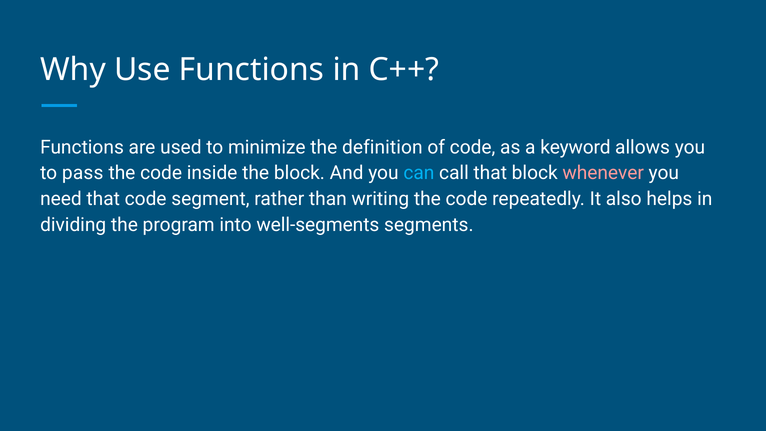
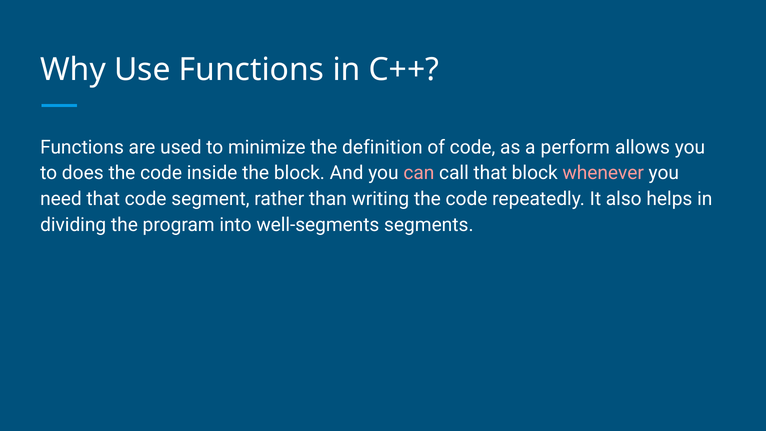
keyword: keyword -> perform
pass: pass -> does
can colour: light blue -> pink
